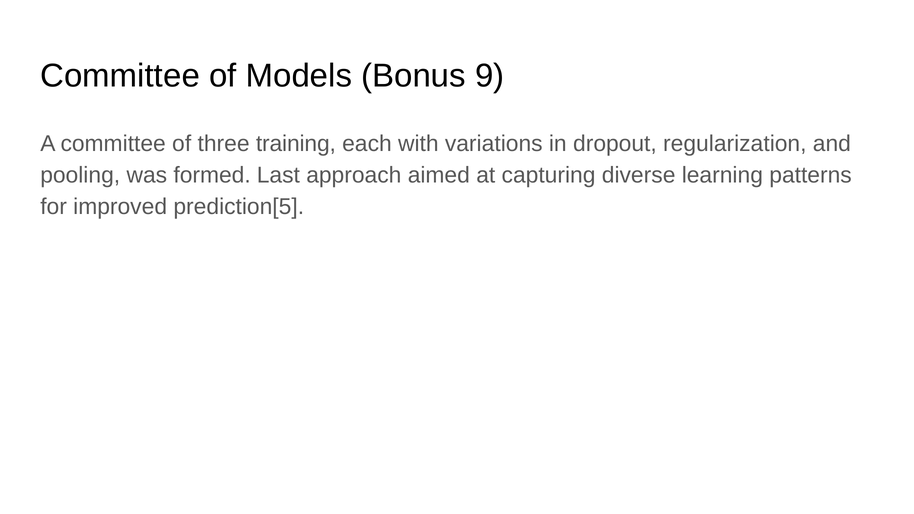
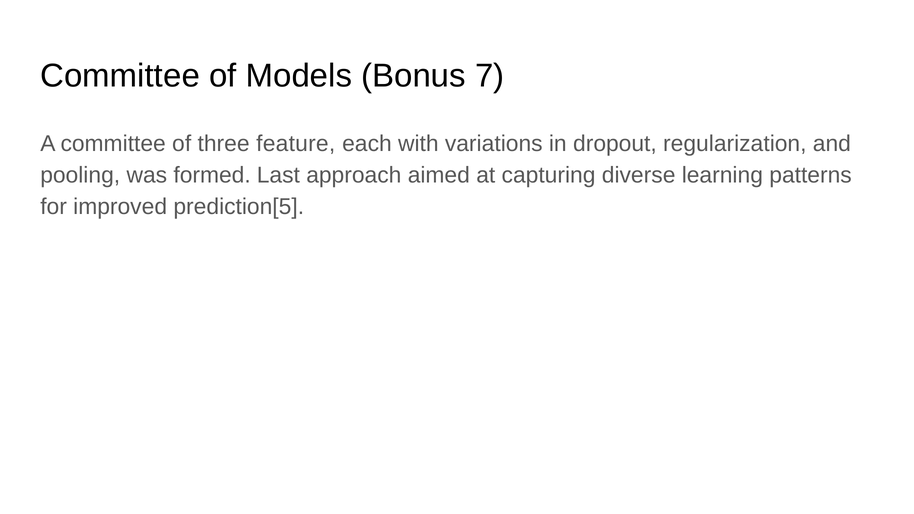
9: 9 -> 7
training: training -> feature
